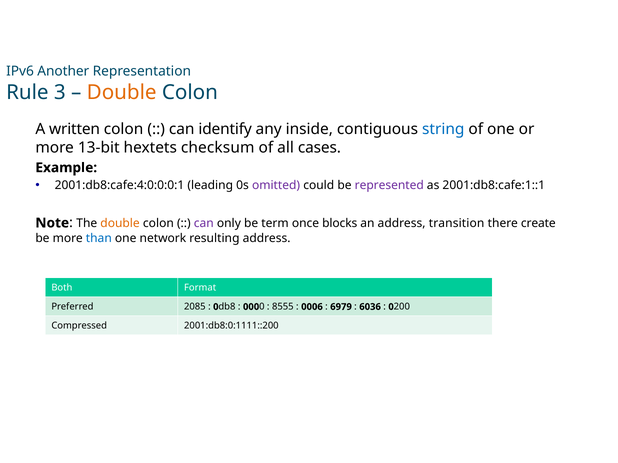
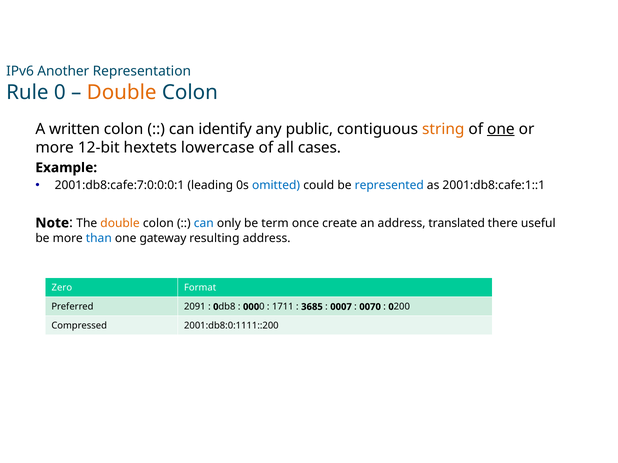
3: 3 -> 0
inside: inside -> public
string colour: blue -> orange
one at (501, 129) underline: none -> present
13-bit: 13-bit -> 12-bit
checksum: checksum -> lowercase
2001:db8:cafe:4:0:0:0:1: 2001:db8:cafe:4:0:0:0:1 -> 2001:db8:cafe:7:0:0:0:1
omitted colour: purple -> blue
represented colour: purple -> blue
can at (204, 224) colour: purple -> blue
blocks: blocks -> create
transition: transition -> translated
create: create -> useful
network: network -> gateway
Both: Both -> Zero
2085: 2085 -> 2091
8555: 8555 -> 1711
0006: 0006 -> 3685
6979: 6979 -> 0007
6036: 6036 -> 0070
